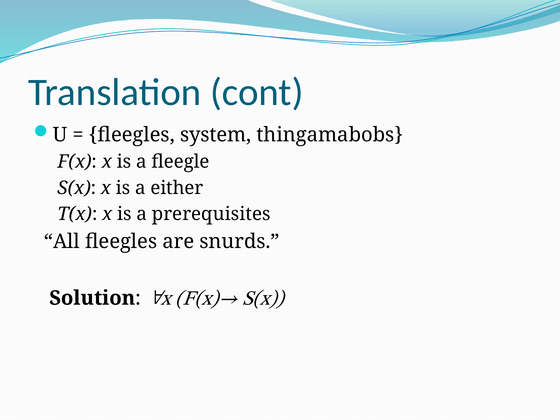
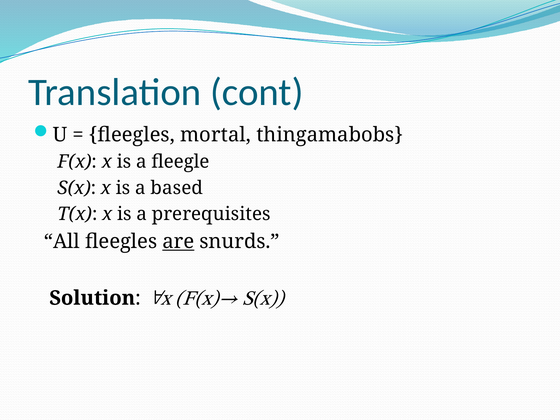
system: system -> mortal
either: either -> based
are underline: none -> present
